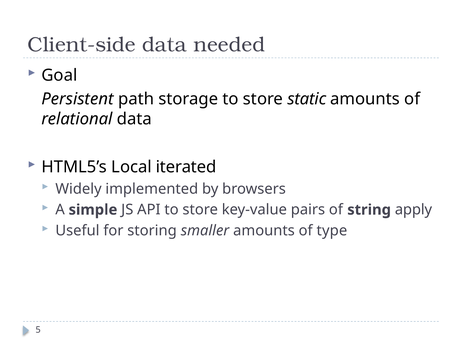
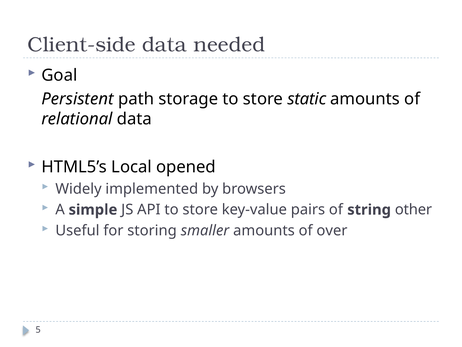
iterated: iterated -> opened
apply: apply -> other
type: type -> over
